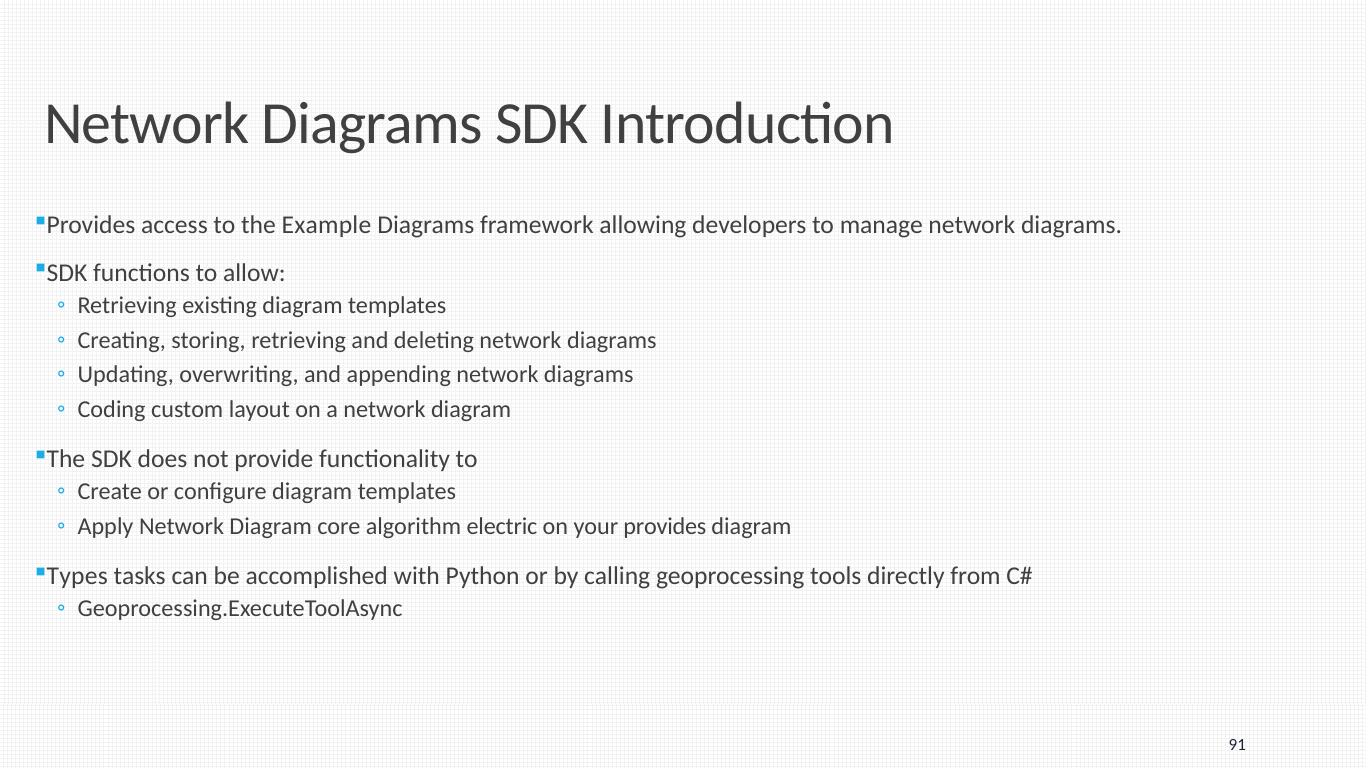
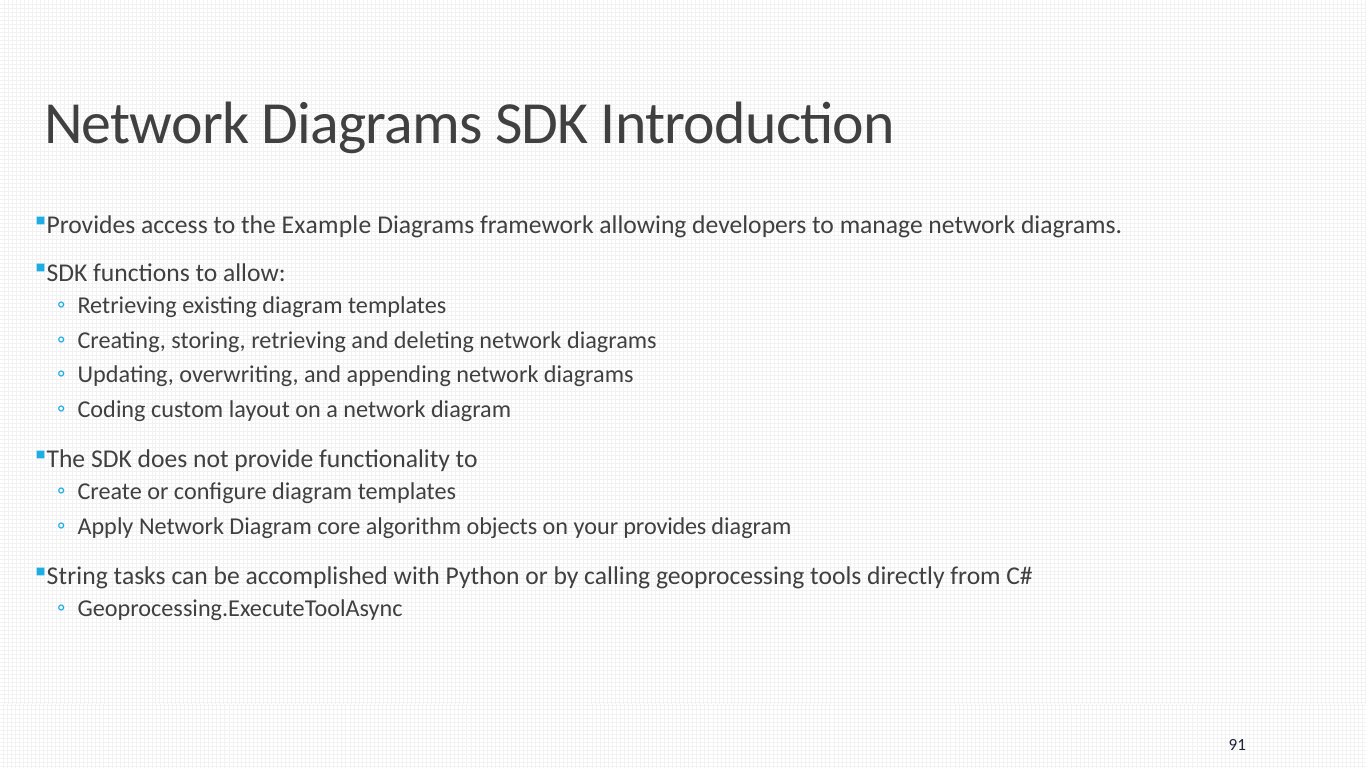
electric: electric -> objects
Types: Types -> String
